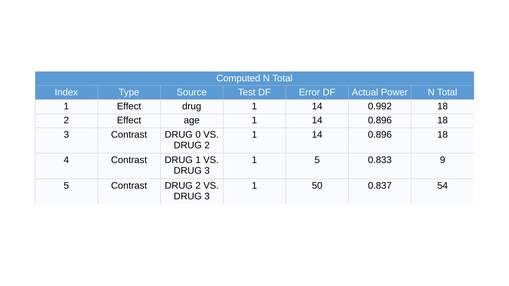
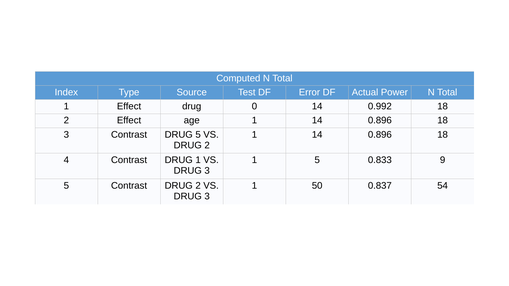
Effect drug 1: 1 -> 0
DRUG 0: 0 -> 5
